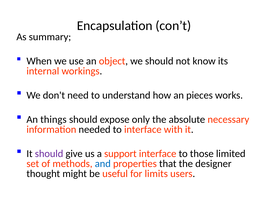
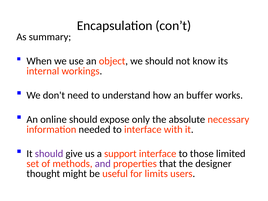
pieces: pieces -> buffer
things: things -> online
and colour: blue -> purple
